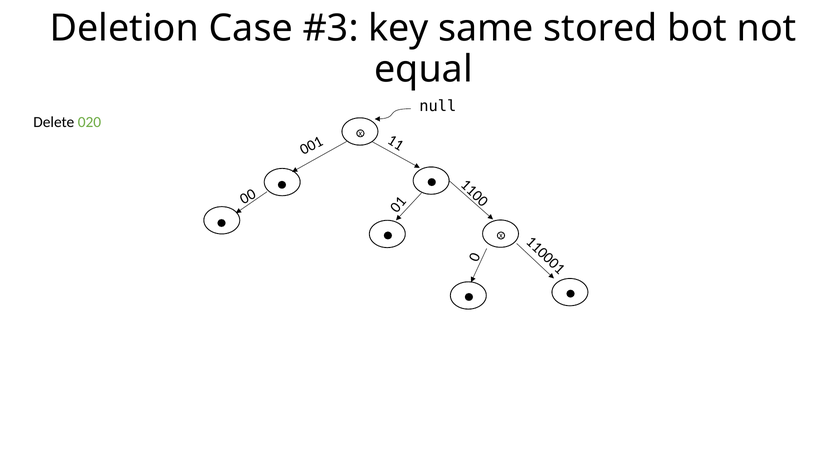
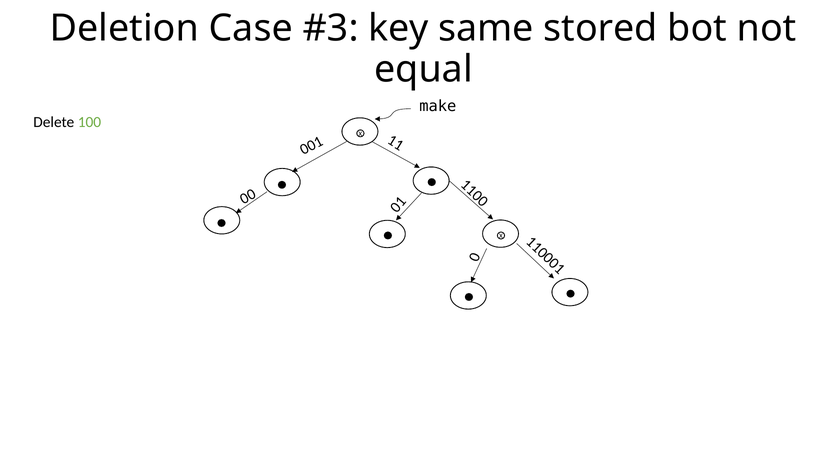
null: null -> make
020: 020 -> 100
